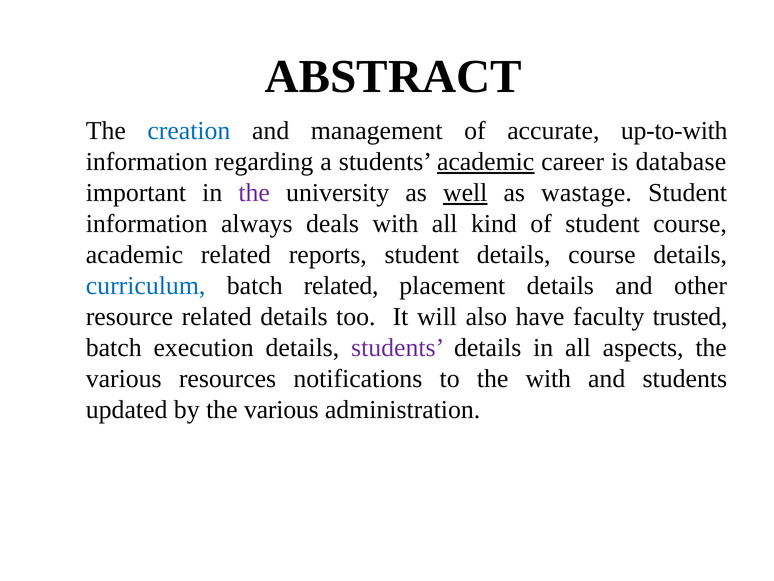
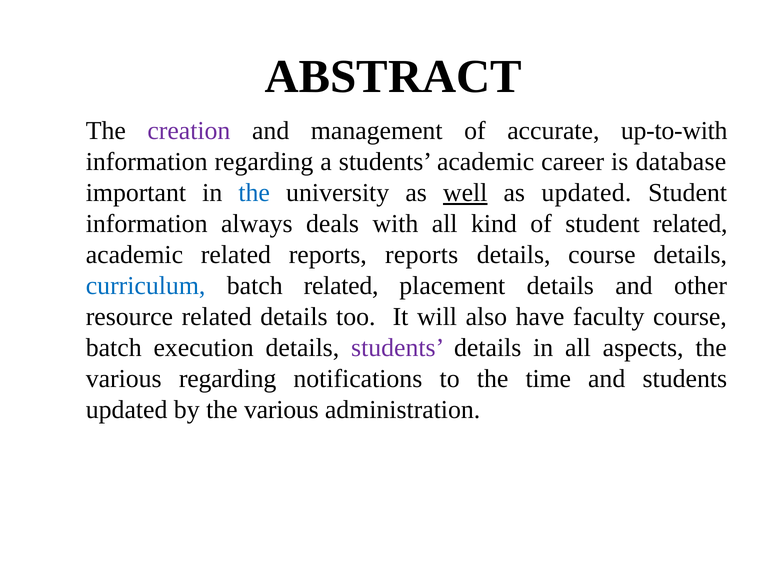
creation colour: blue -> purple
academic at (486, 162) underline: present -> none
the at (254, 193) colour: purple -> blue
as wastage: wastage -> updated
student course: course -> related
reports student: student -> reports
faculty trusted: trusted -> course
various resources: resources -> regarding
the with: with -> time
